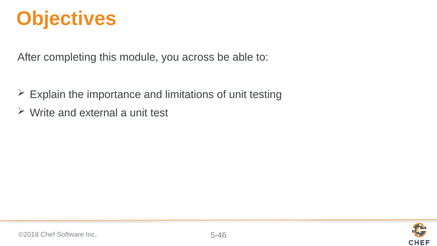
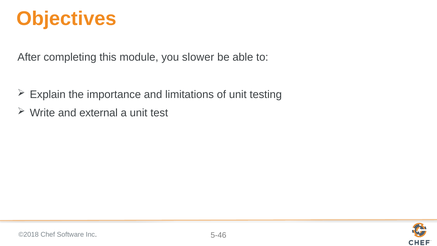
across: across -> slower
